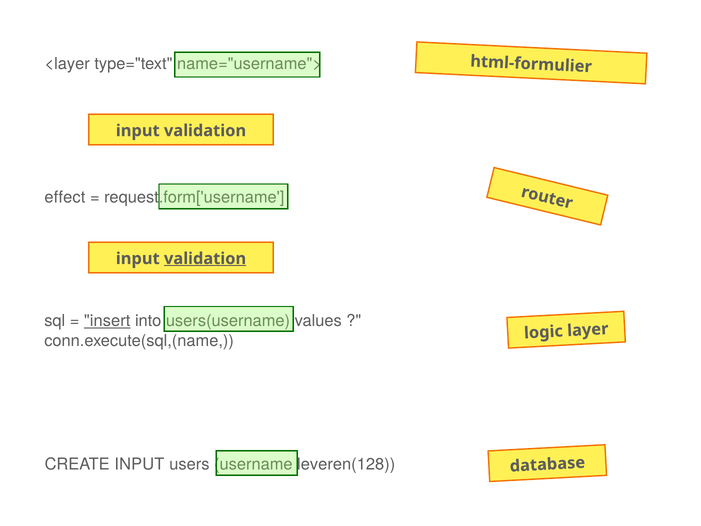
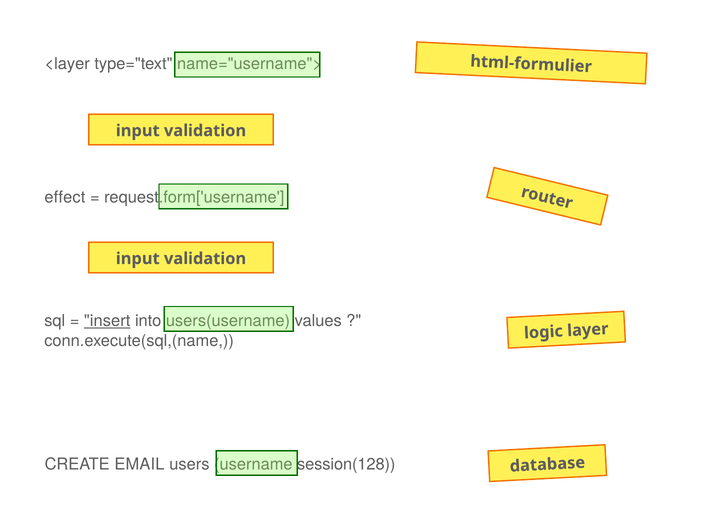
validation at (205, 259) underline: present -> none
CREATE INPUT: INPUT -> EMAIL
leveren(128: leveren(128 -> session(128
